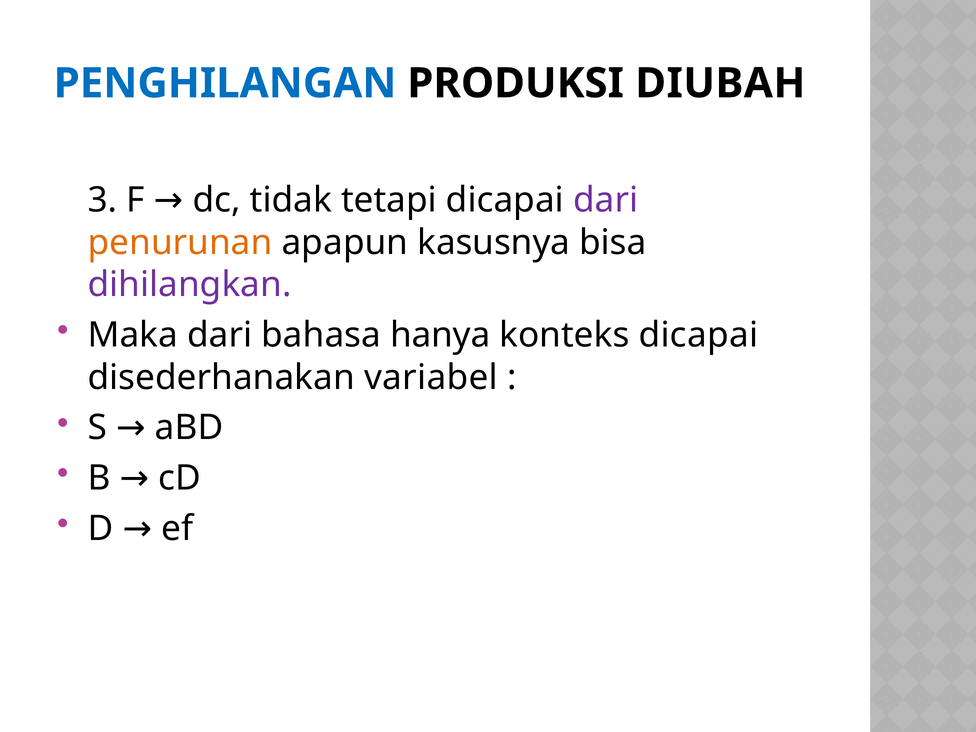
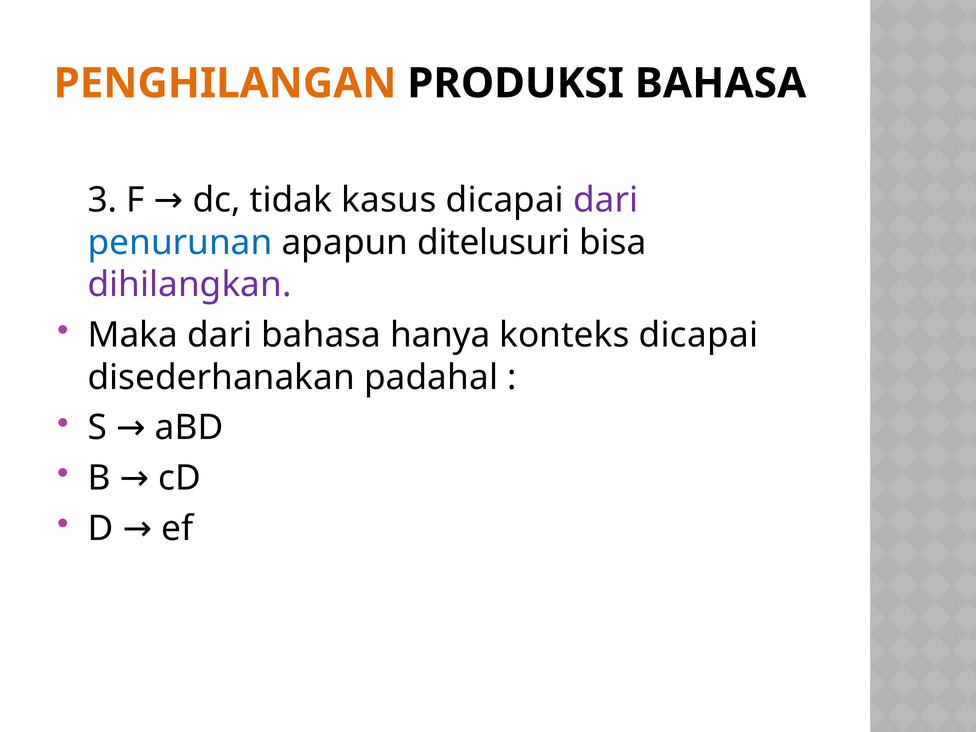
PENGHILANGAN colour: blue -> orange
PRODUKSI DIUBAH: DIUBAH -> BAHASA
tetapi: tetapi -> kasus
penurunan colour: orange -> blue
kasusnya: kasusnya -> ditelusuri
variabel: variabel -> padahal
